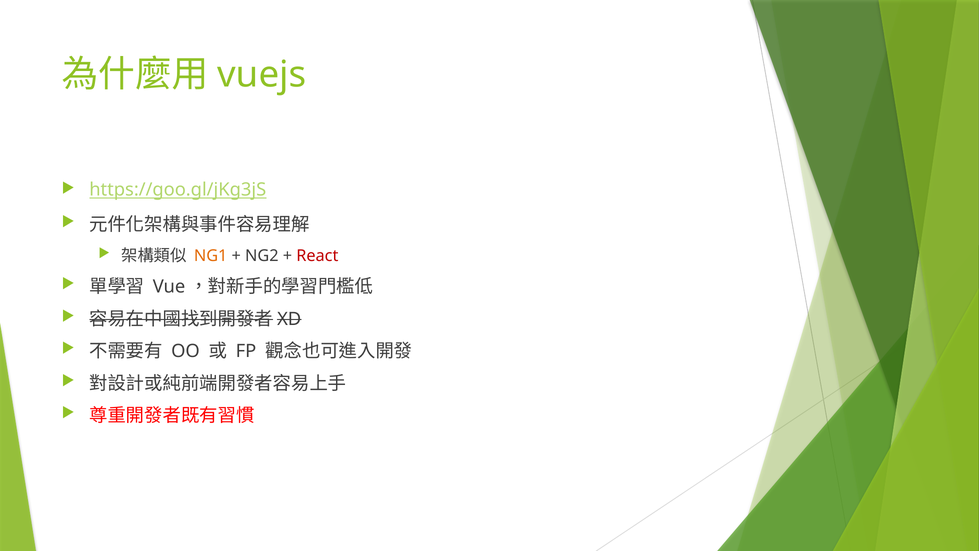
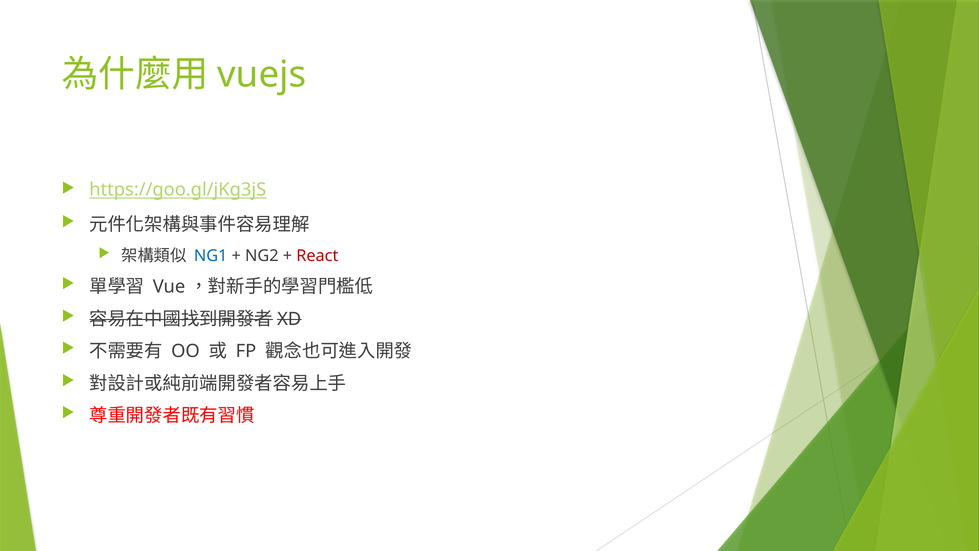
NG1 colour: orange -> blue
